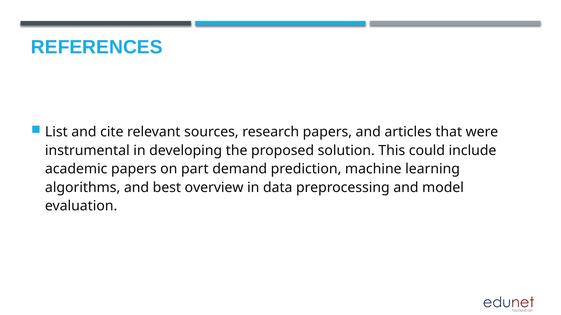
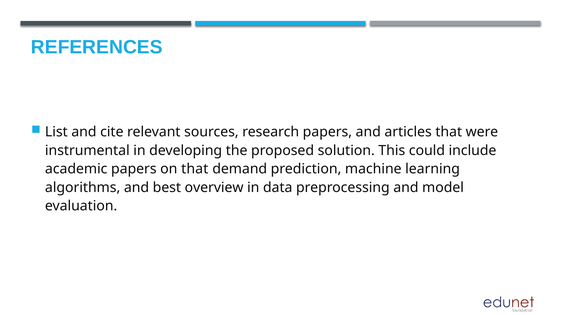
on part: part -> that
